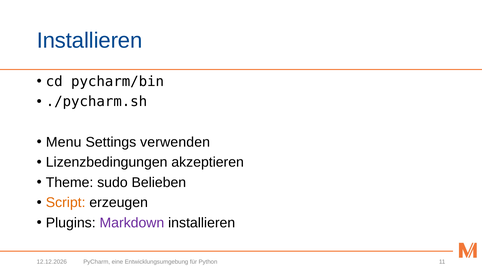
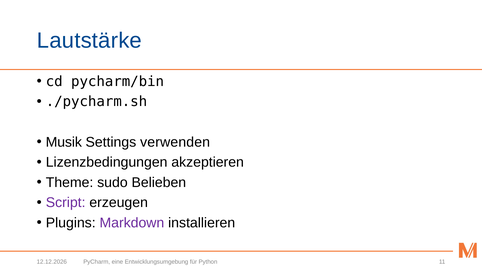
Installieren at (90, 40): Installieren -> Lautstärke
Menu: Menu -> Musik
Script colour: orange -> purple
